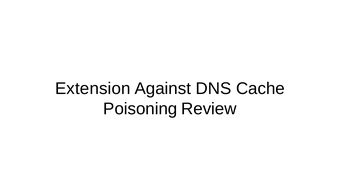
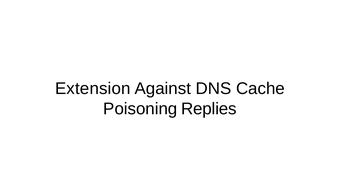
Review: Review -> Replies
